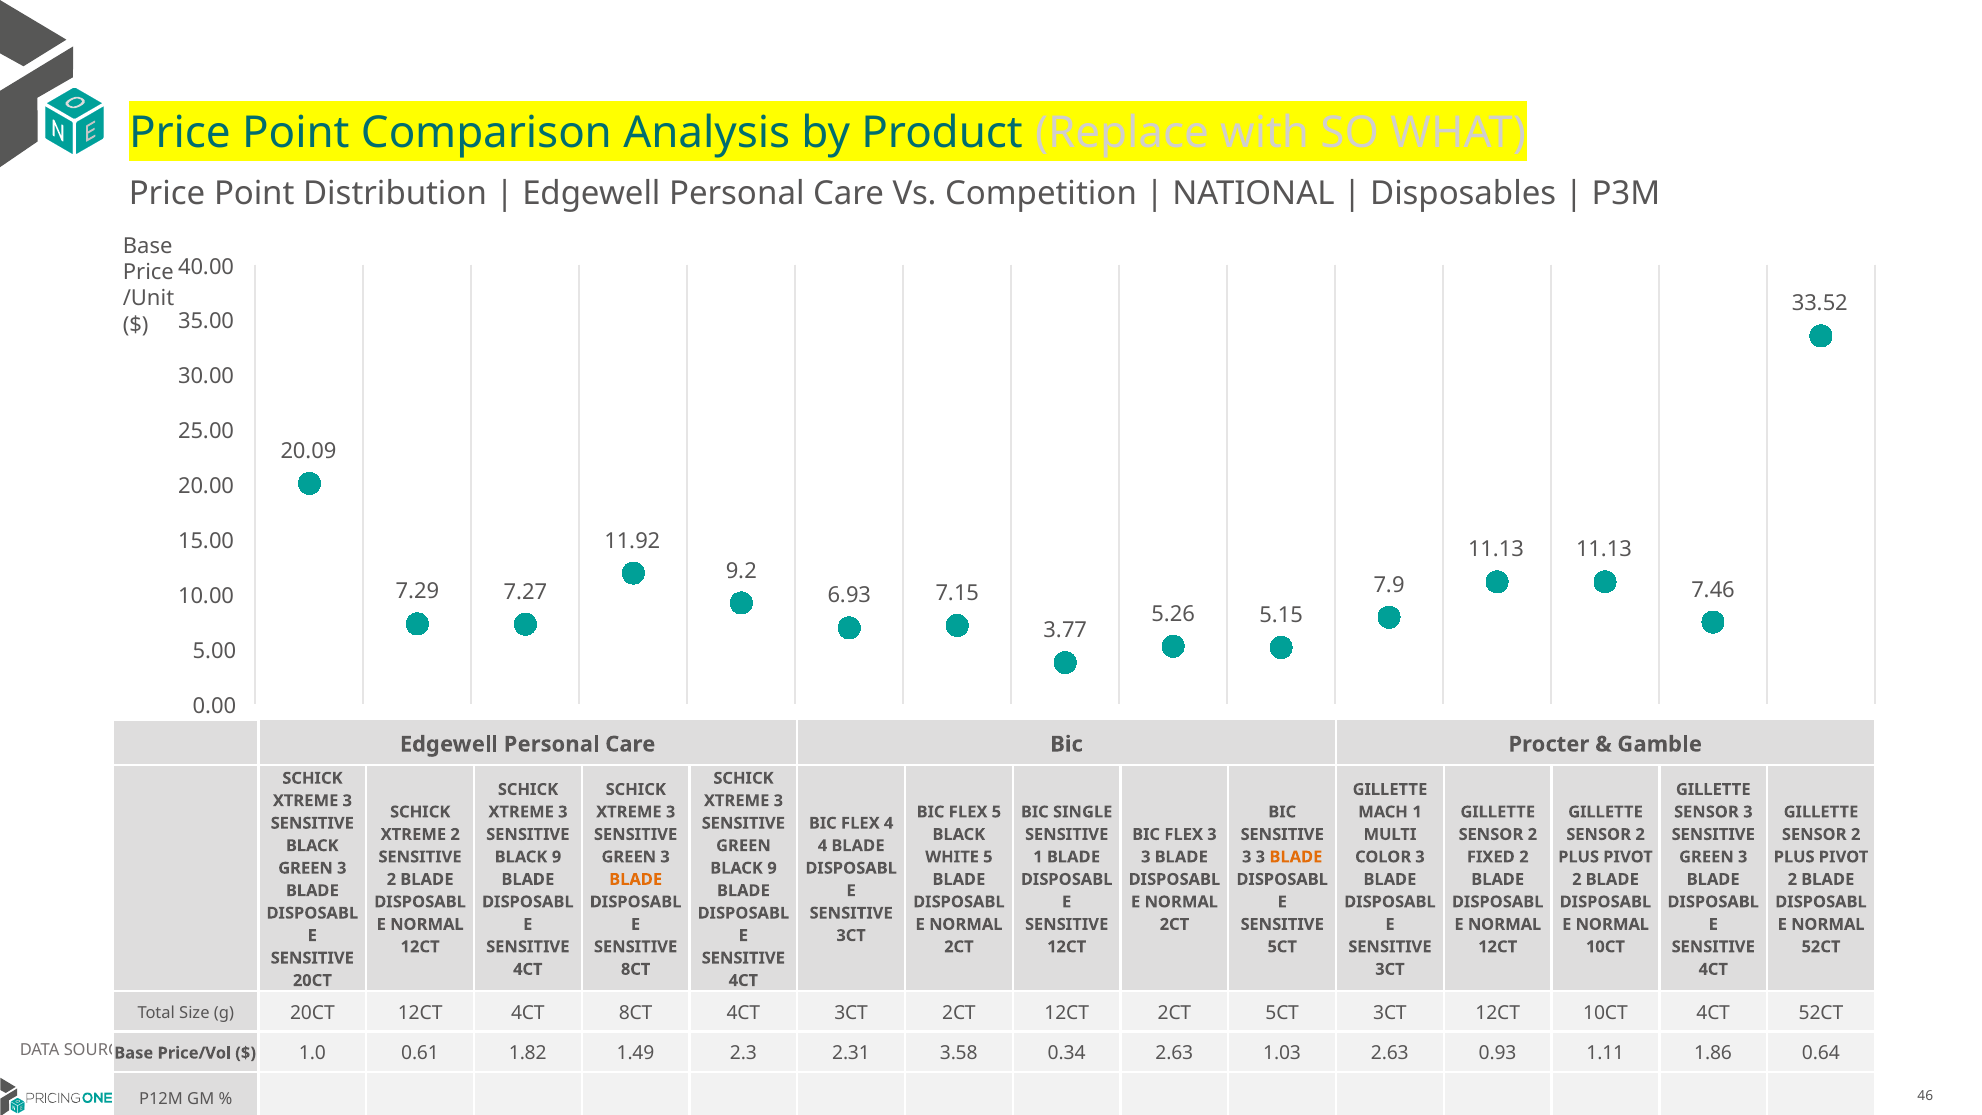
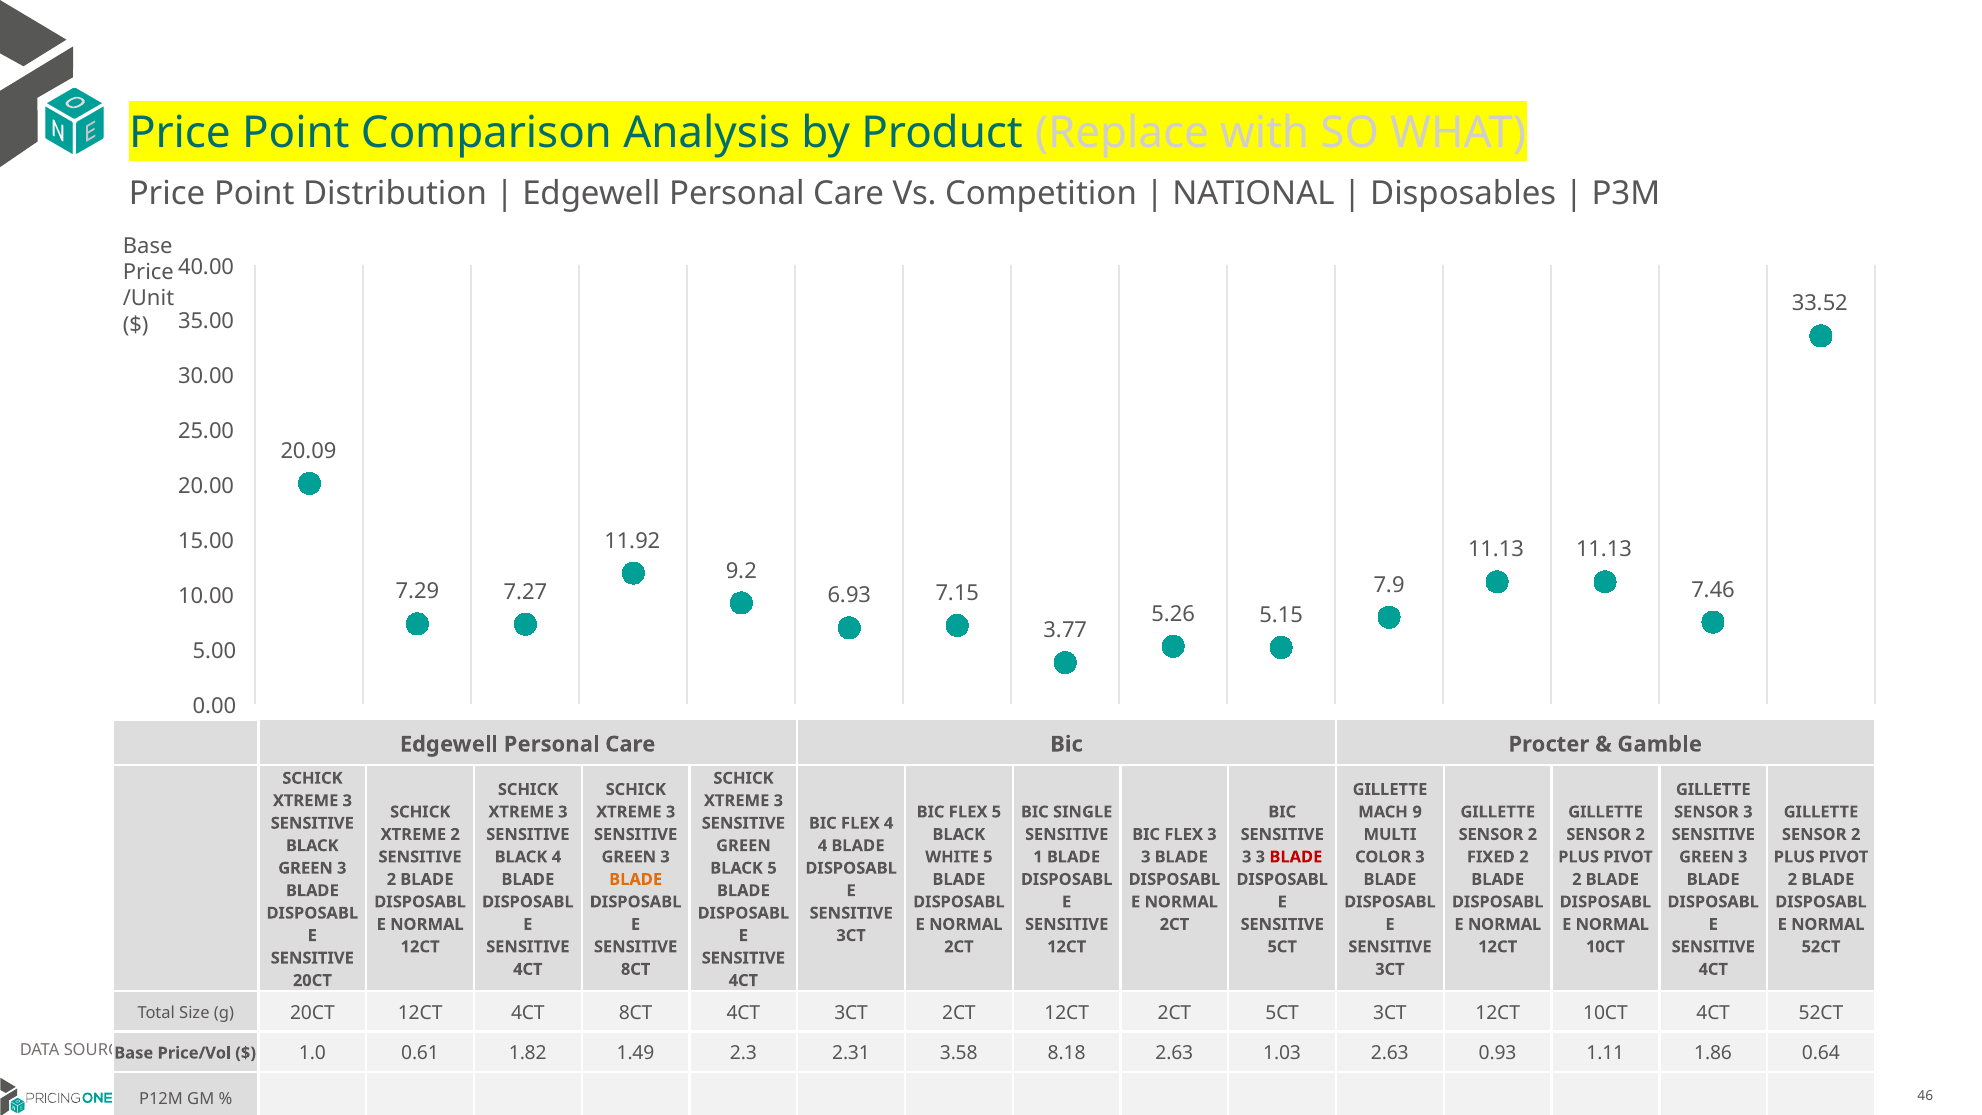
MACH 1: 1 -> 9
9 at (557, 857): 9 -> 4
BLADE at (1296, 857) colour: orange -> red
9 at (772, 868): 9 -> 5
0.34: 0.34 -> 8.18
